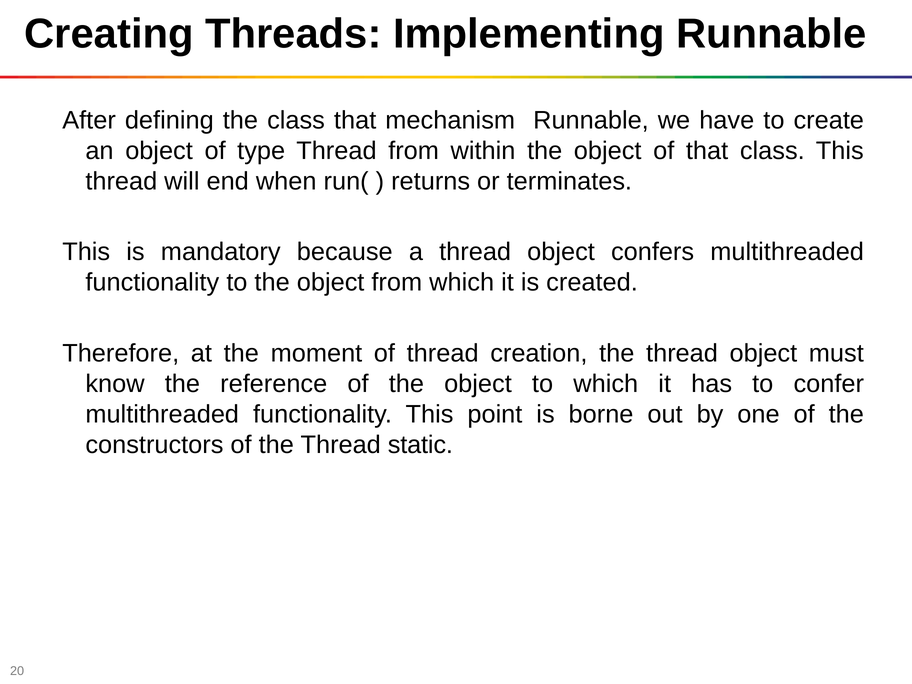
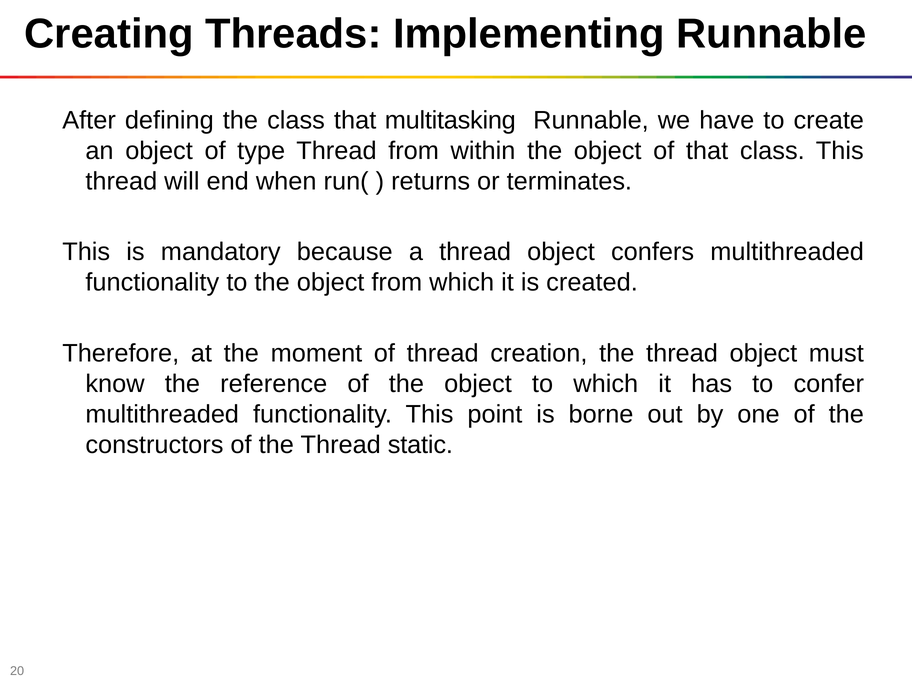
mechanism: mechanism -> multitasking
